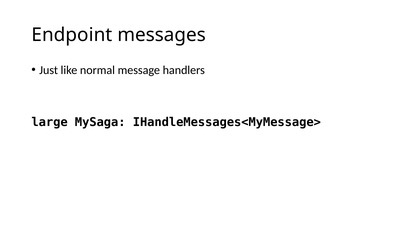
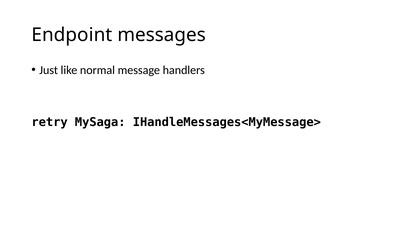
large: large -> retry
